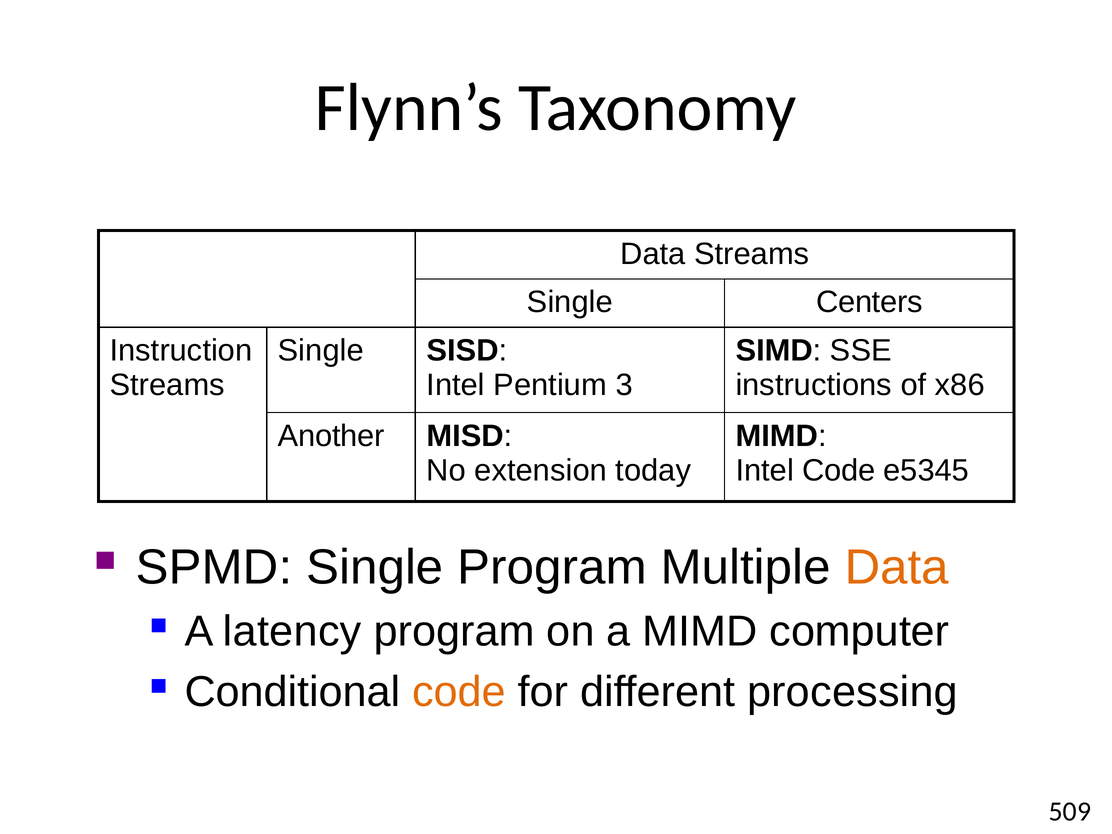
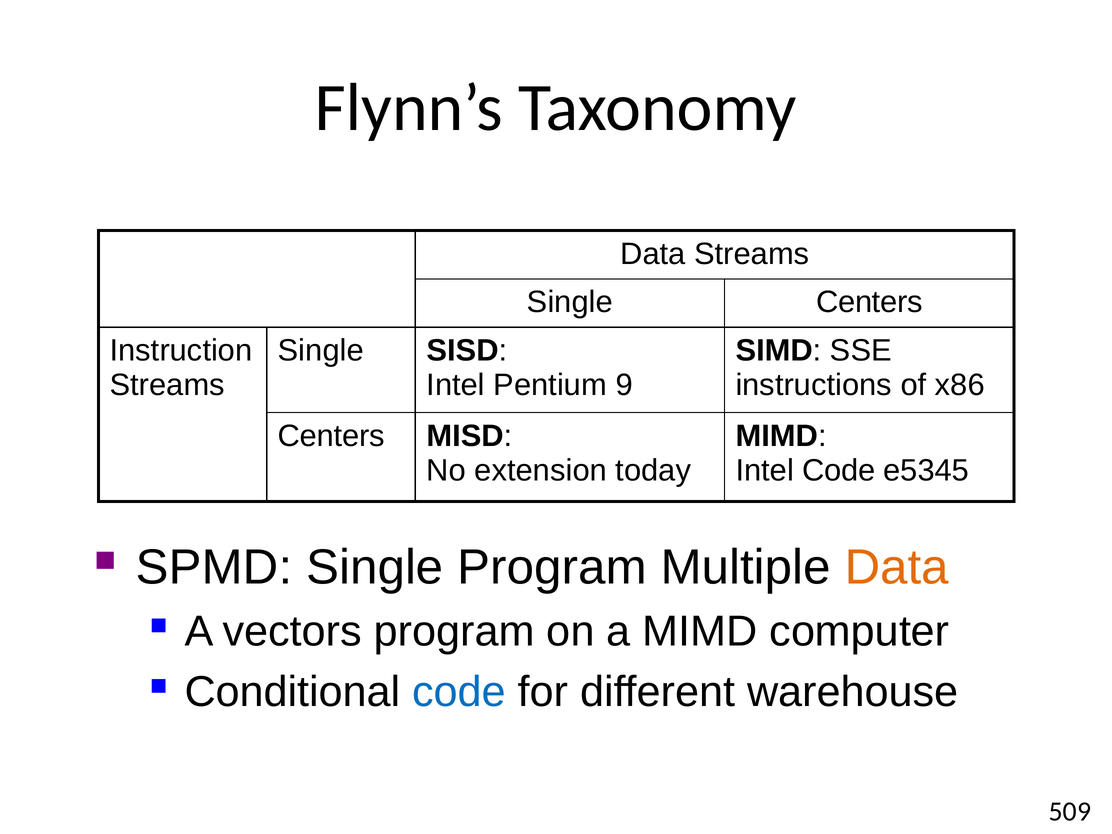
3: 3 -> 9
Another at (331, 436): Another -> Centers
latency: latency -> vectors
code at (459, 692) colour: orange -> blue
processing: processing -> warehouse
